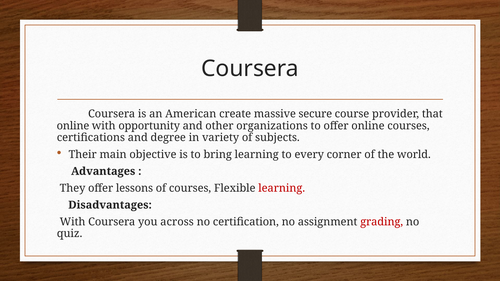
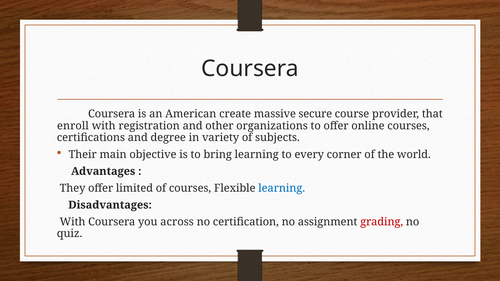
online at (73, 126): online -> enroll
opportunity: opportunity -> registration
lessons: lessons -> limited
learning at (282, 188) colour: red -> blue
